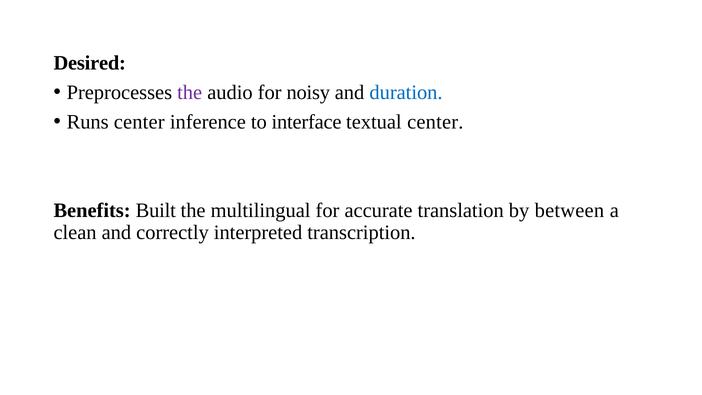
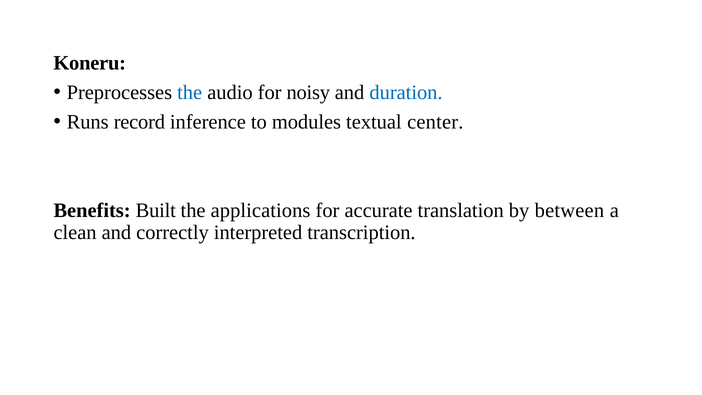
Desired: Desired -> Koneru
the at (190, 92) colour: purple -> blue
Runs center: center -> record
interface: interface -> modules
multilingual: multilingual -> applications
